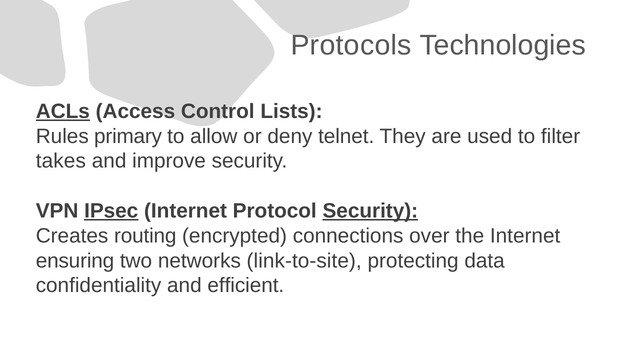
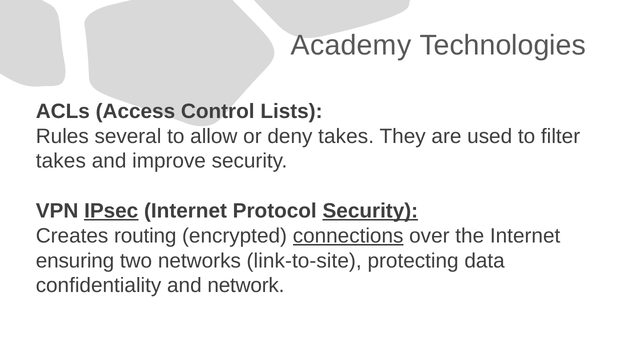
Protocols: Protocols -> Academy
ACLs underline: present -> none
primary: primary -> several
deny telnet: telnet -> takes
connections underline: none -> present
efficient: efficient -> network
